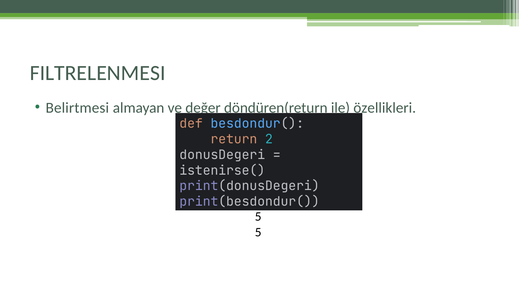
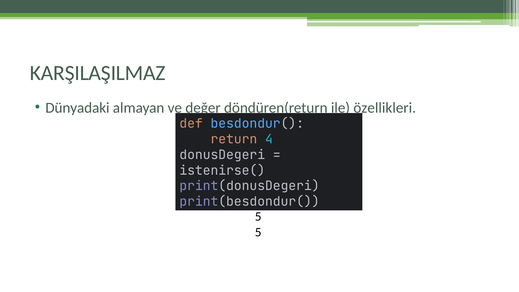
FILTRELENMESI: FILTRELENMESI -> KARŞILAŞILMAZ
Belirtmesi: Belirtmesi -> Dünyadaki
2: 2 -> 4
